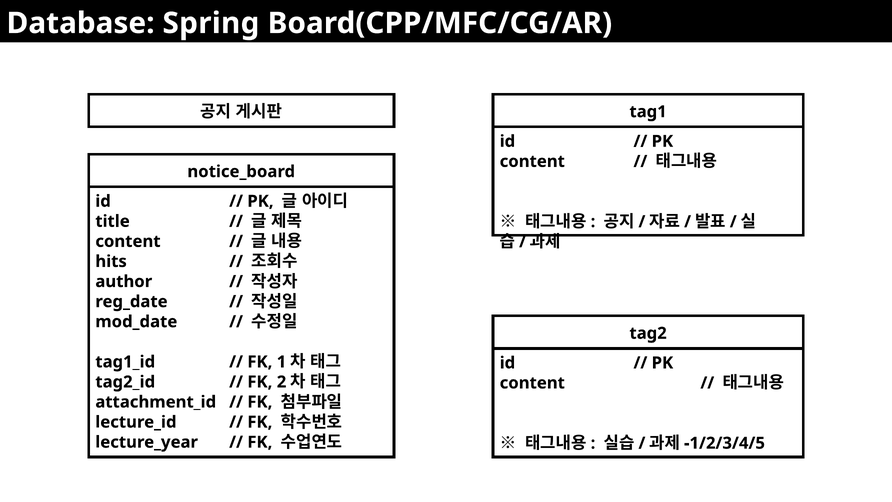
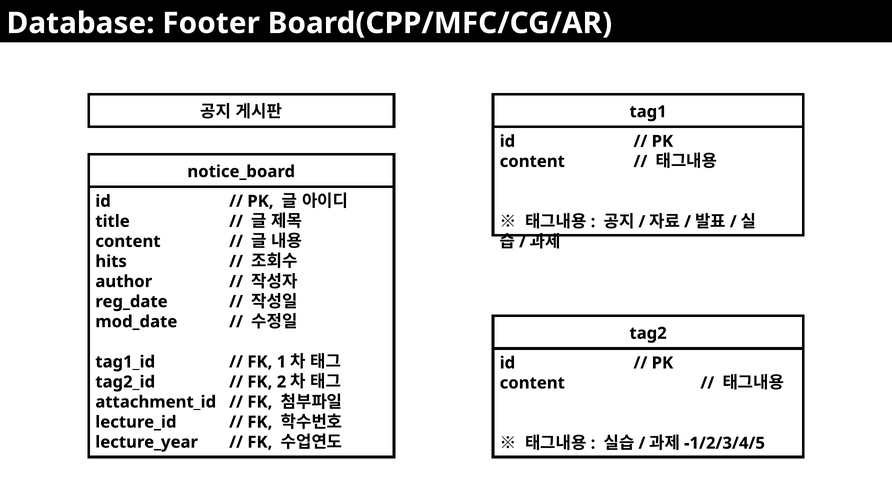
Spring: Spring -> Footer
